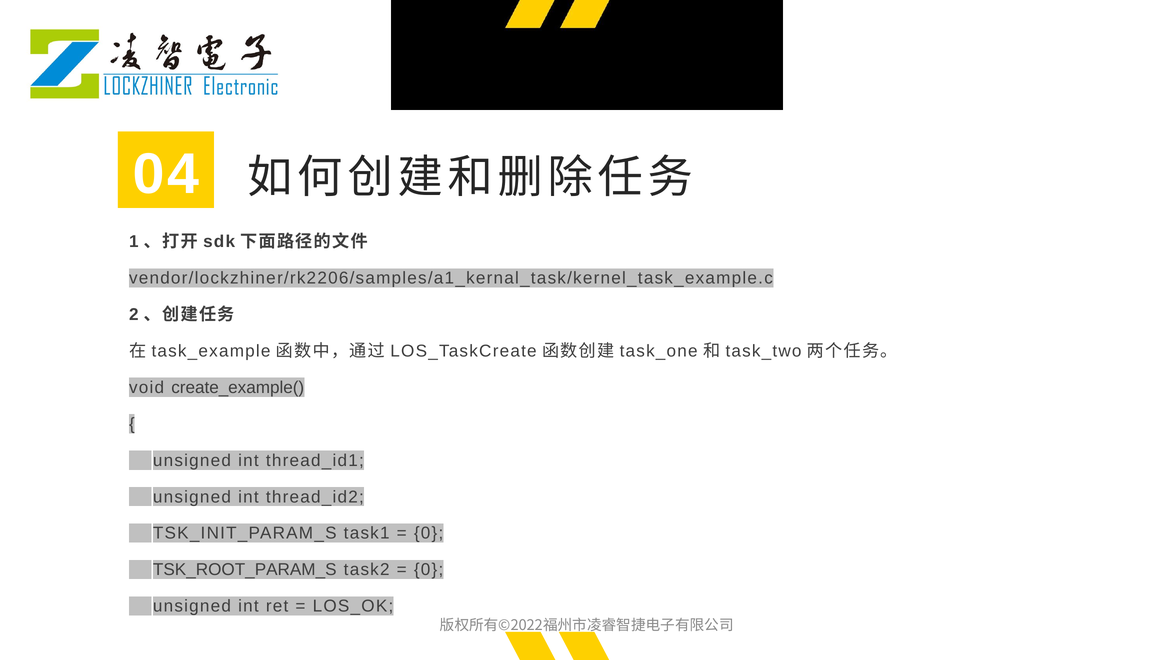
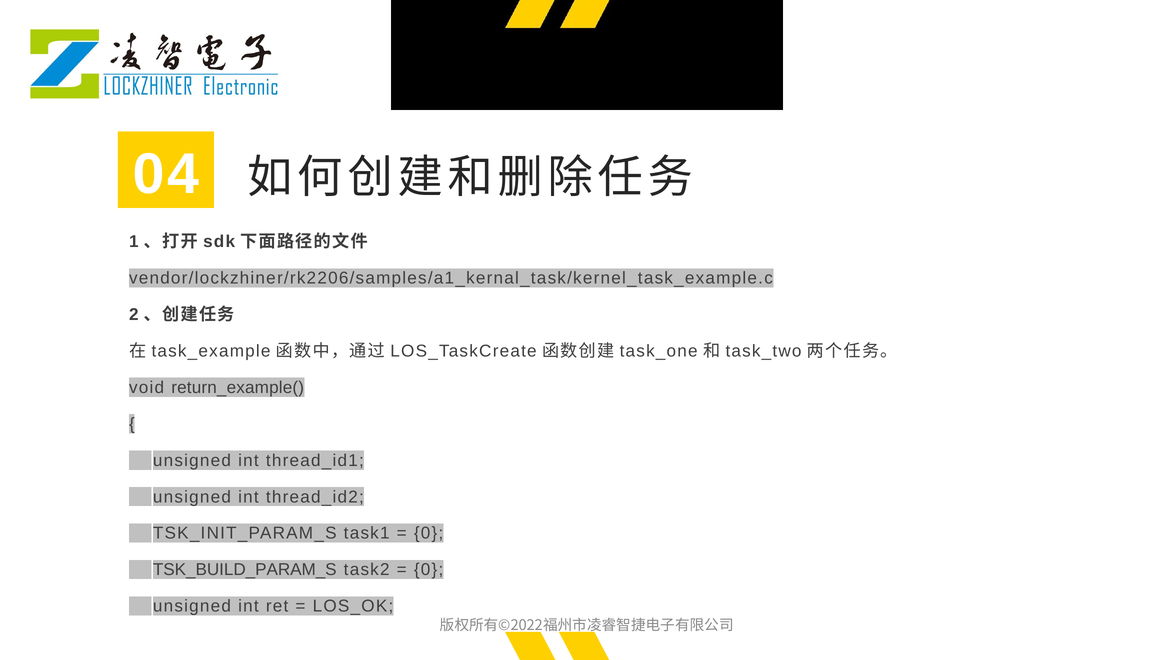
create_example(: create_example( -> return_example(
TSK_ROOT_PARAM_S: TSK_ROOT_PARAM_S -> TSK_BUILD_PARAM_S
